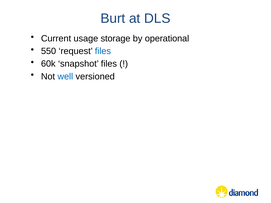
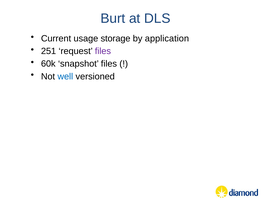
operational: operational -> application
550: 550 -> 251
files at (103, 51) colour: blue -> purple
